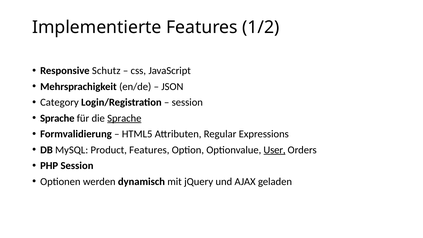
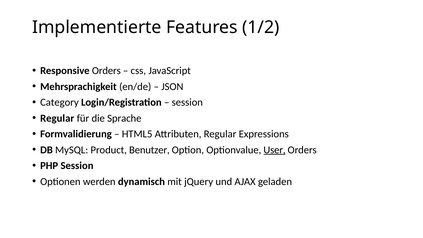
Responsive Schutz: Schutz -> Orders
Sprache at (57, 118): Sprache -> Regular
Sprache at (124, 118) underline: present -> none
Product Features: Features -> Benutzer
